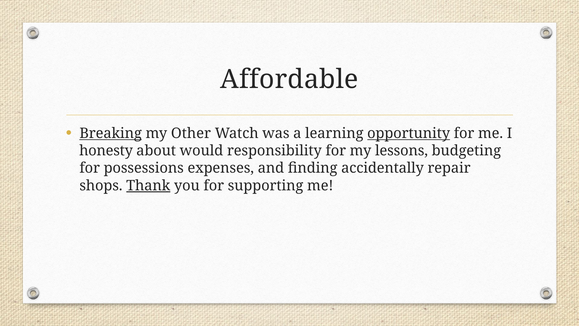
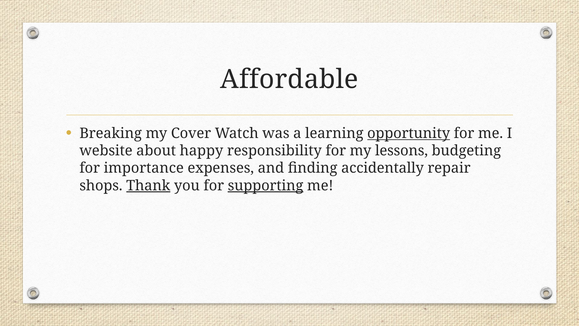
Breaking underline: present -> none
Other: Other -> Cover
honesty: honesty -> website
would: would -> happy
possessions: possessions -> importance
supporting underline: none -> present
